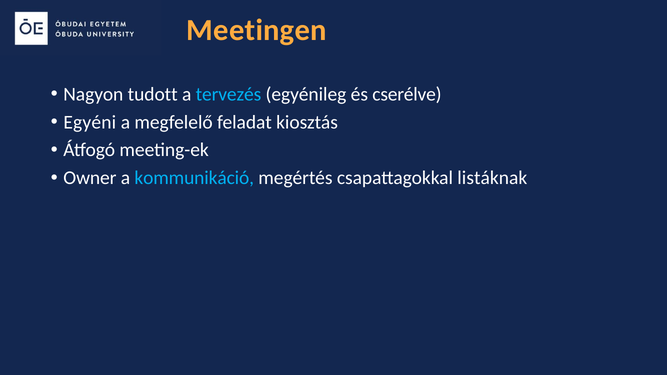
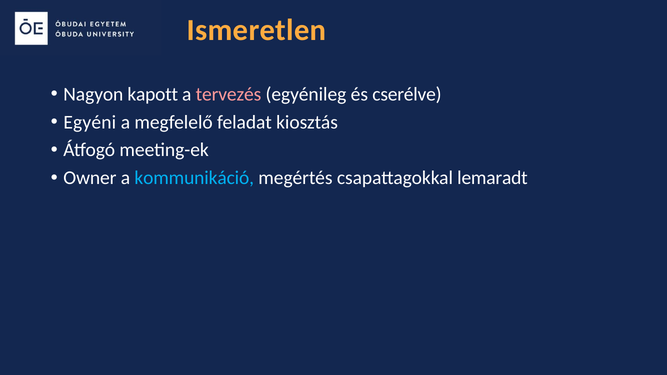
Meetingen: Meetingen -> Ismeretlen
tudott: tudott -> kapott
tervezés colour: light blue -> pink
listáknak: listáknak -> lemaradt
